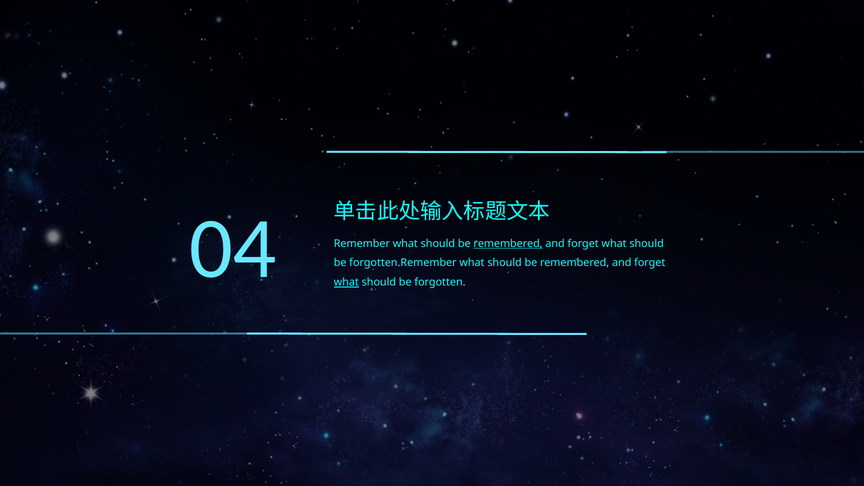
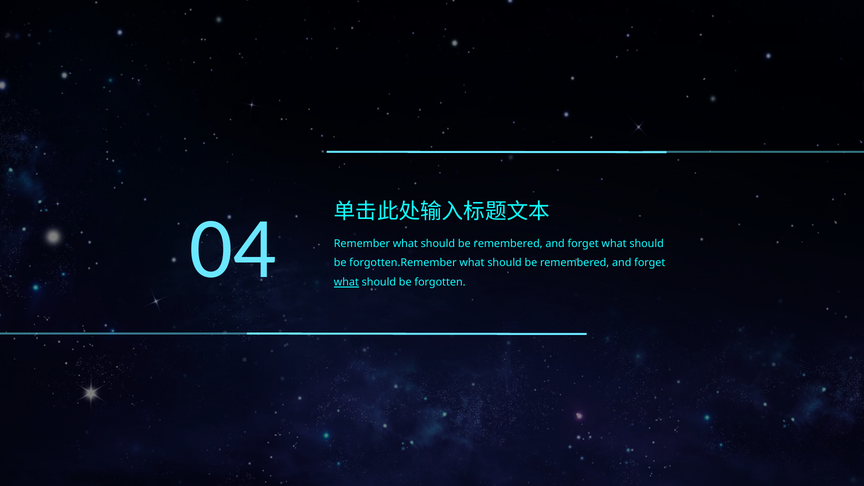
remembered at (508, 243) underline: present -> none
